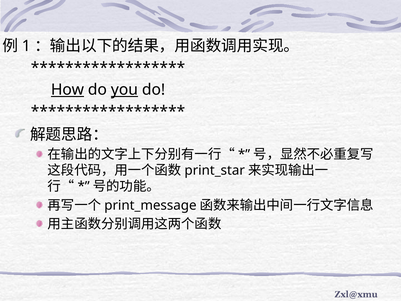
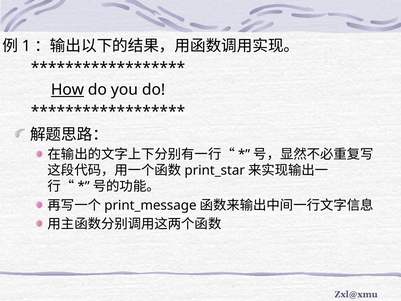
you underline: present -> none
